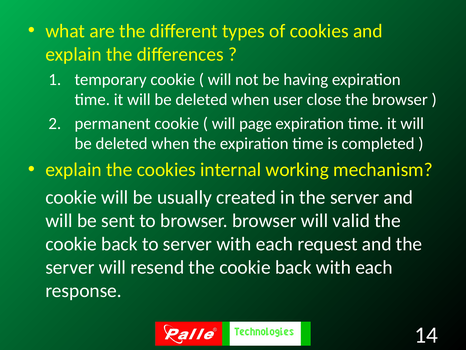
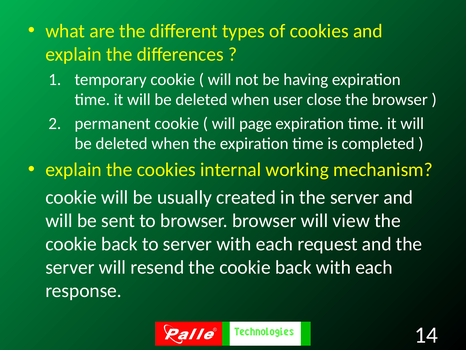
valid: valid -> view
